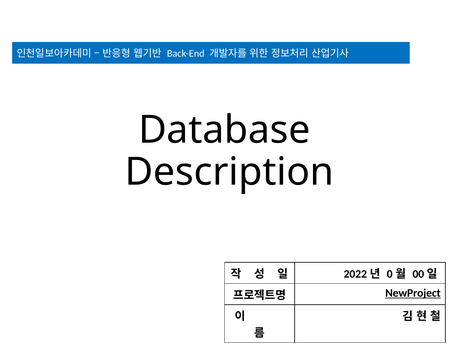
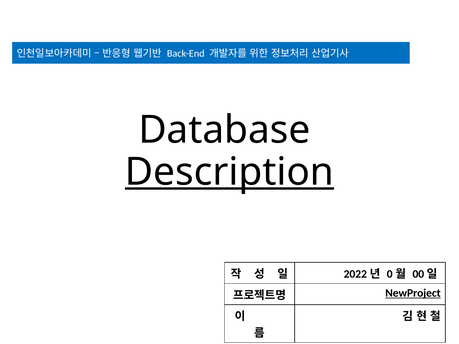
Description underline: none -> present
